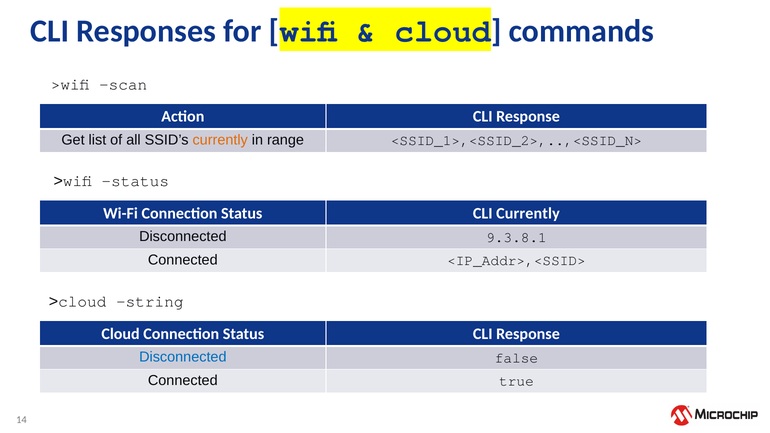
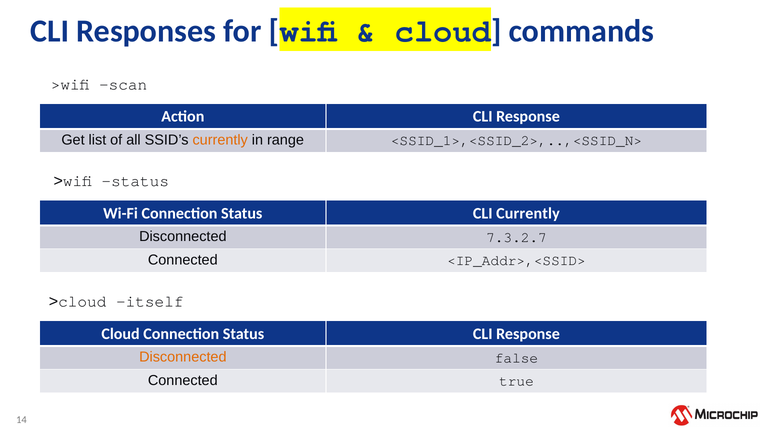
9.3.8.1: 9.3.8.1 -> 7.3.2.7
string: string -> itself
Disconnected at (183, 357) colour: blue -> orange
